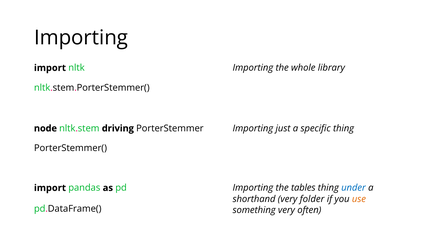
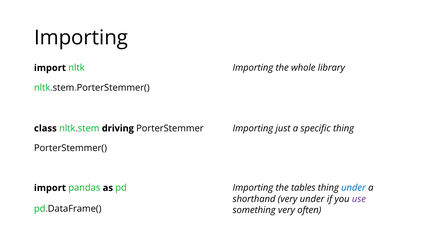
node: node -> class
very folder: folder -> under
use colour: orange -> purple
